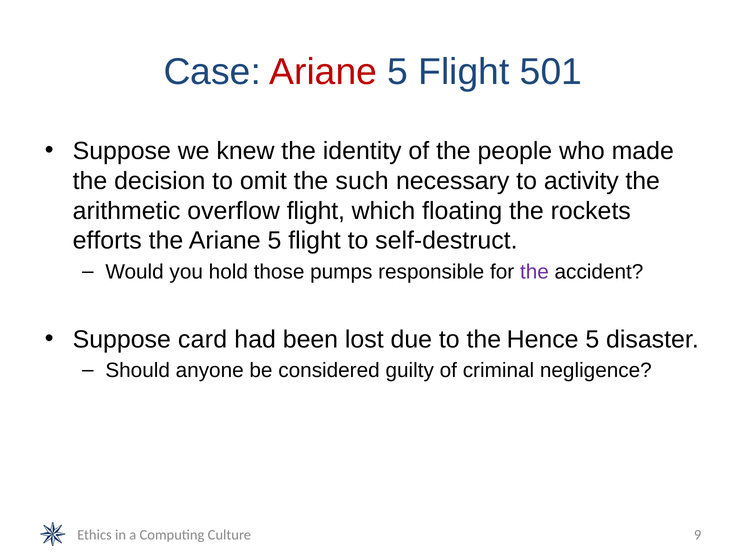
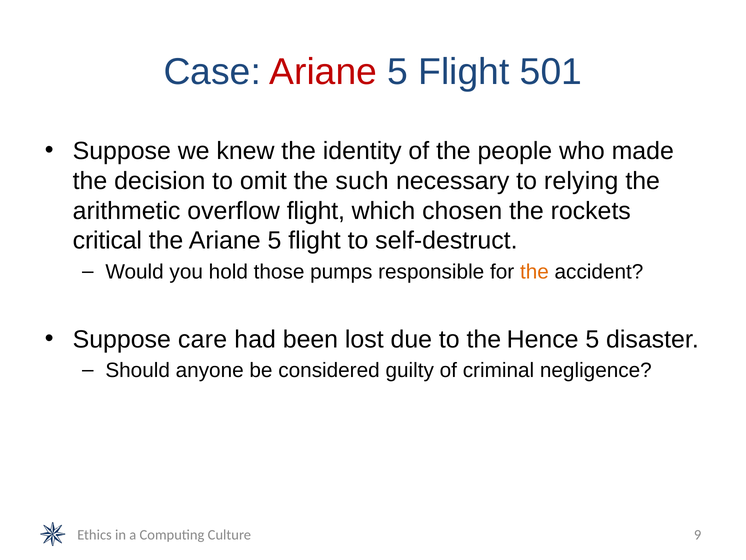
activity: activity -> relying
floating: floating -> chosen
efforts: efforts -> critical
the at (534, 272) colour: purple -> orange
card: card -> care
